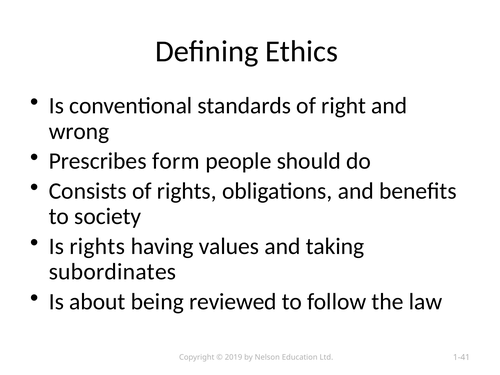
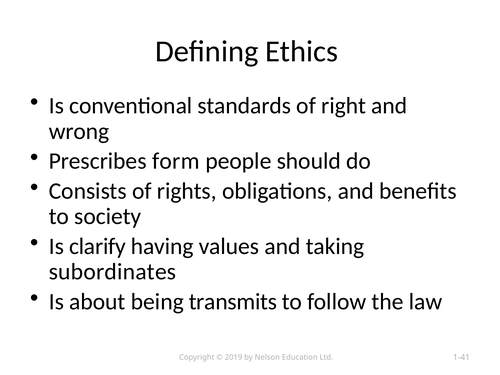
Is rights: rights -> clarify
reviewed: reviewed -> transmits
